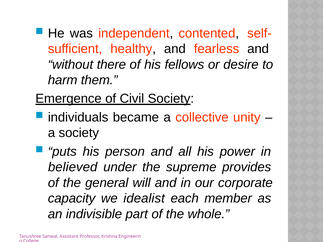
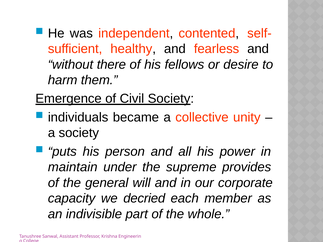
believed: believed -> maintain
idealist: idealist -> decried
